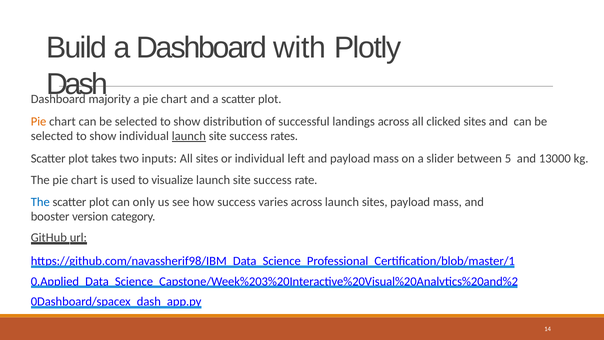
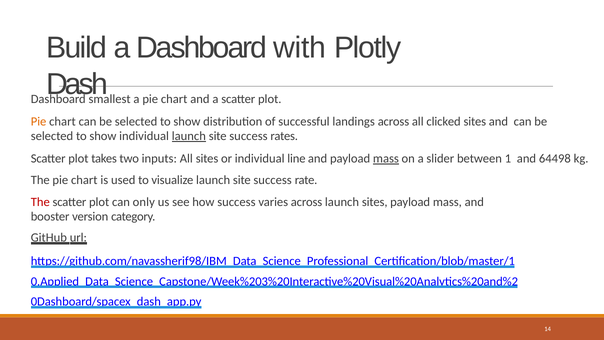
majority: majority -> smallest
left: left -> line
mass at (386, 158) underline: none -> present
5: 5 -> 1
13000: 13000 -> 64498
The at (40, 202) colour: blue -> red
